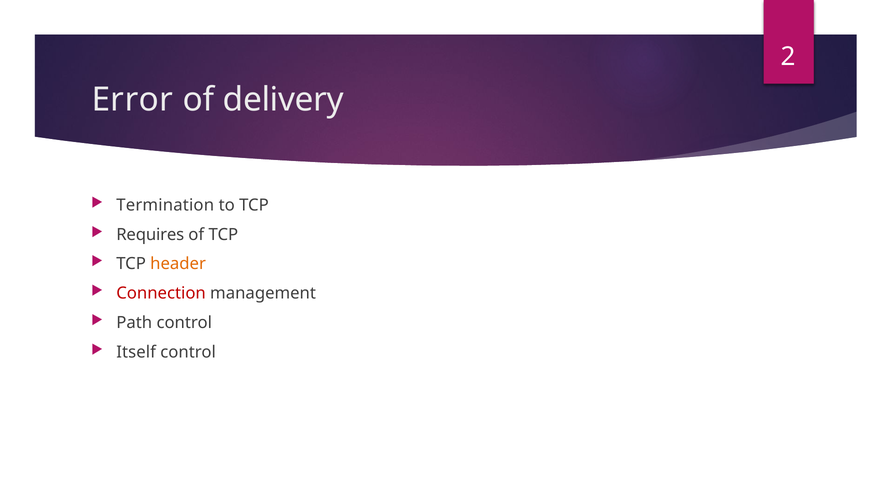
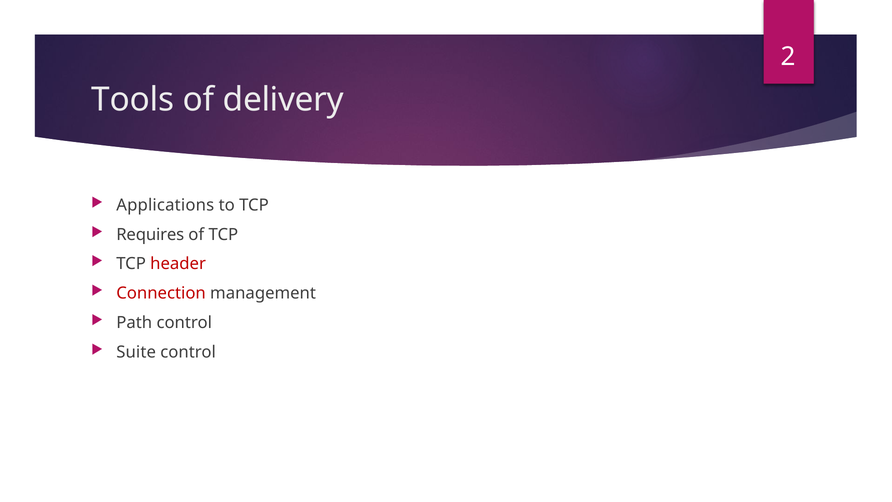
Error: Error -> Tools
Termination: Termination -> Applications
header colour: orange -> red
Itself: Itself -> Suite
